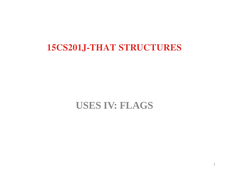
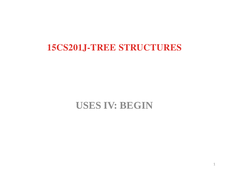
15CS201J-THAT: 15CS201J-THAT -> 15CS201J-TREE
FLAGS: FLAGS -> BEGIN
